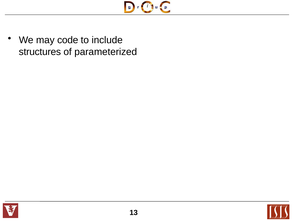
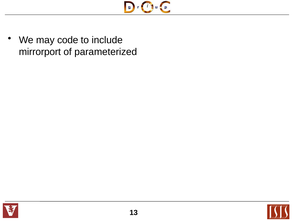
structures: structures -> mirrorport
